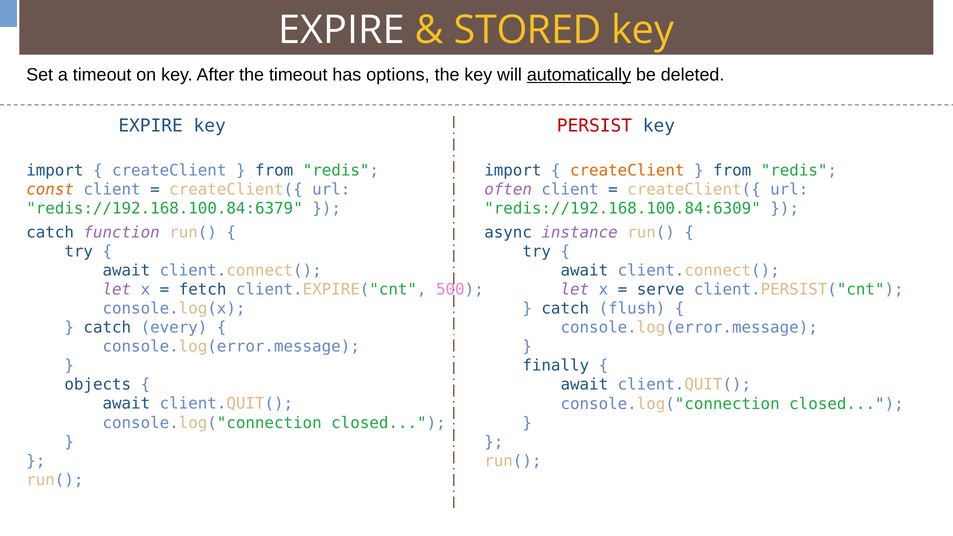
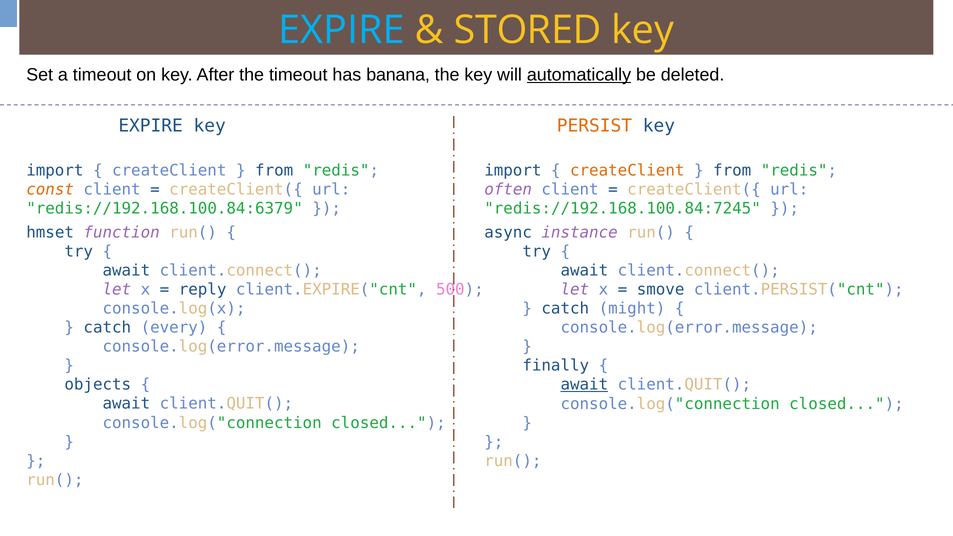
EXPIRE at (342, 30) colour: white -> light blue
options: options -> banana
PERSIST colour: red -> orange
redis://192.168.100.84:6309: redis://192.168.100.84:6309 -> redis://192.168.100.84:7245
catch at (50, 232): catch -> hmset
fetch: fetch -> reply
serve: serve -> smove
flush: flush -> might
await at (584, 385) underline: none -> present
